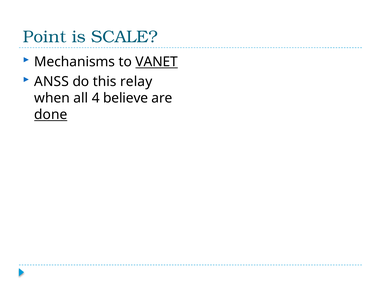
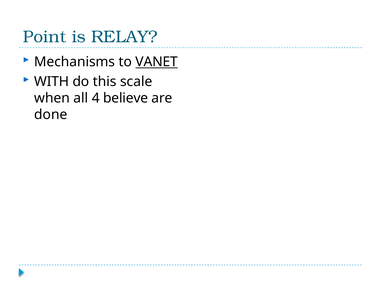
SCALE: SCALE -> RELAY
ANSS: ANSS -> WITH
relay: relay -> scale
done underline: present -> none
